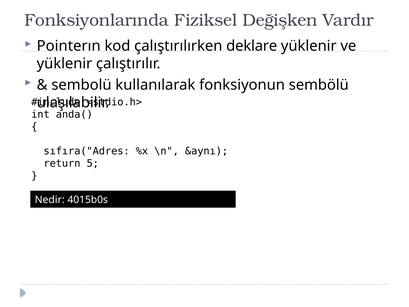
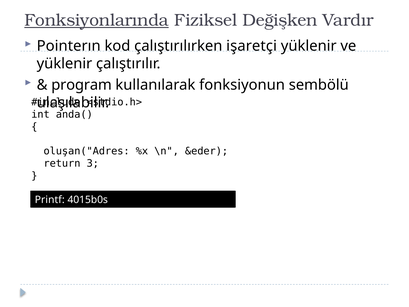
Fonksiyonlarında underline: none -> present
deklare: deklare -> işaretçi
sembolü: sembolü -> program
sıfıra("Adres: sıfıra("Adres -> oluşan("Adres
&aynı: &aynı -> &eder
5: 5 -> 3
Nedir: Nedir -> Printf
